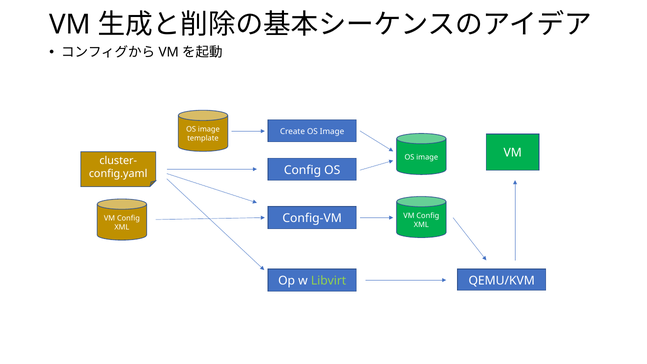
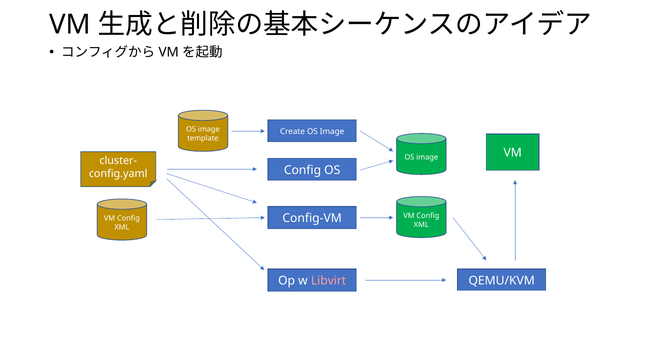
Libvirt colour: light green -> pink
